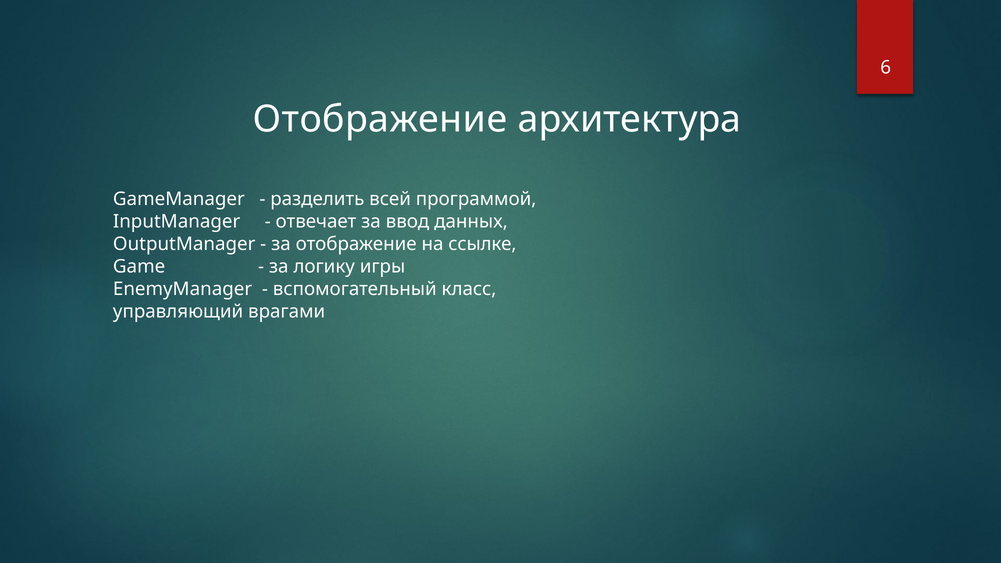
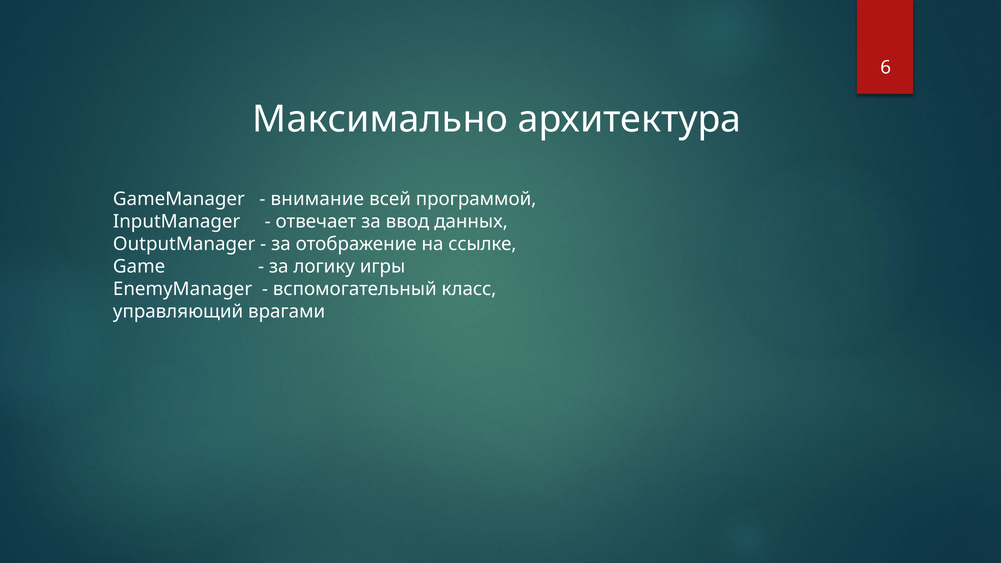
Отображение at (380, 120): Отображение -> Максимально
разделить: разделить -> внимание
